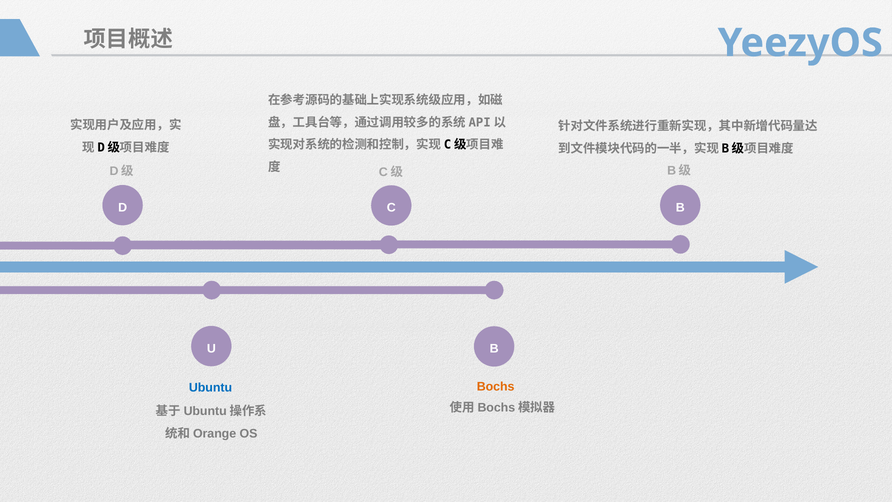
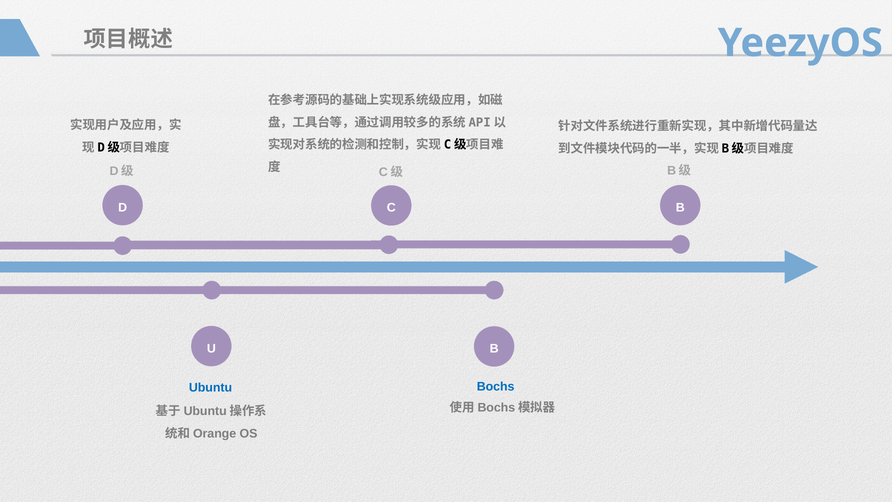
Bochs colour: orange -> blue
